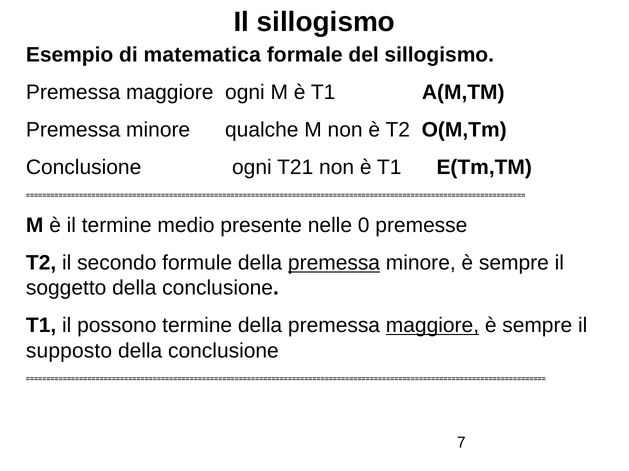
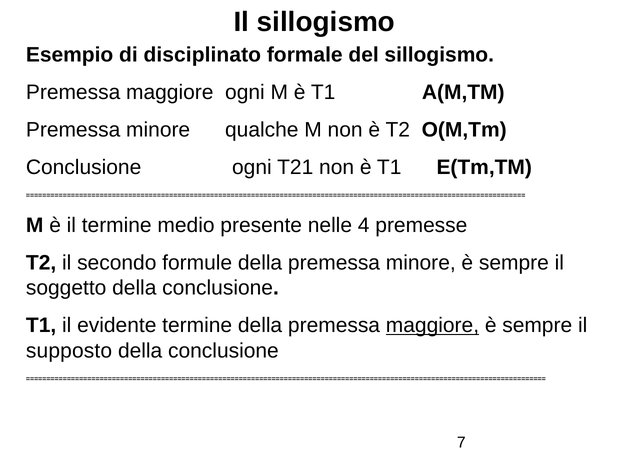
matematica: matematica -> disciplinato
0: 0 -> 4
premessa at (334, 263) underline: present -> none
possono: possono -> evidente
